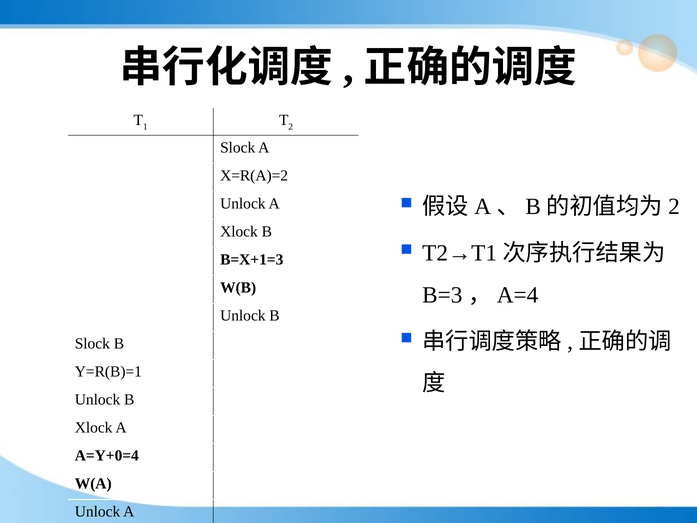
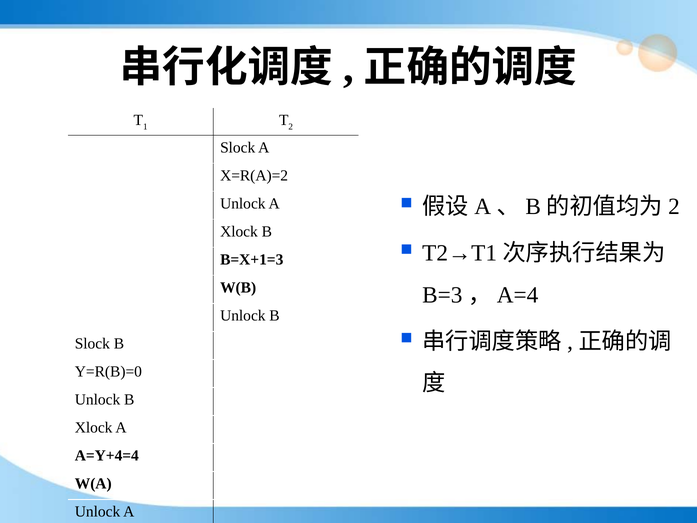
Y=R(B)=1: Y=R(B)=1 -> Y=R(B)=0
A=Y+0=4: A=Y+0=4 -> A=Y+4=4
